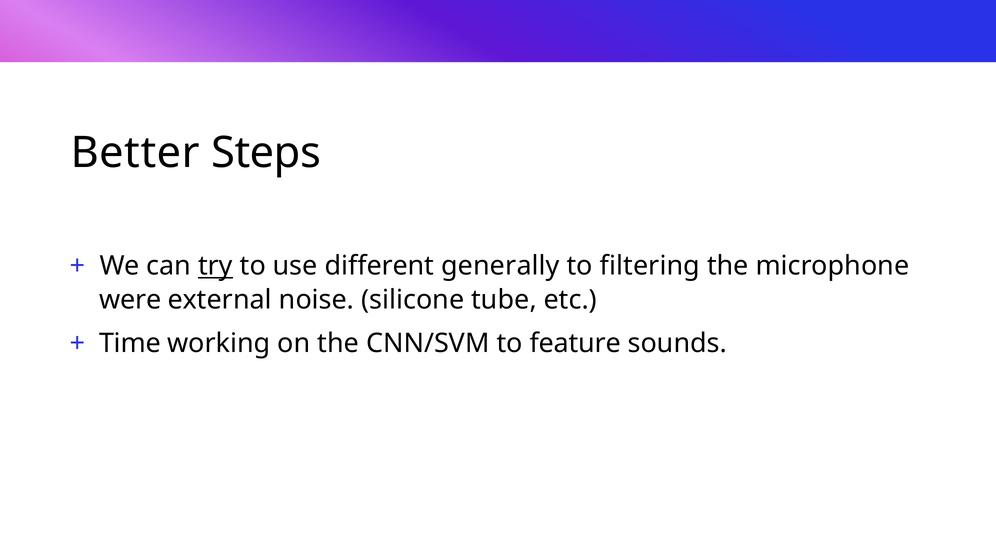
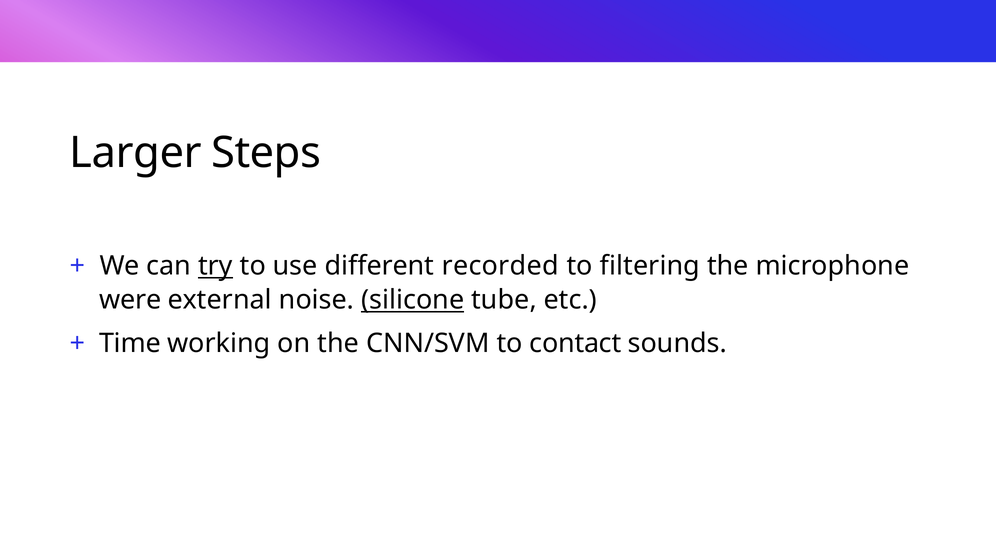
Better: Better -> Larger
generally: generally -> recorded
silicone underline: none -> present
feature: feature -> contact
